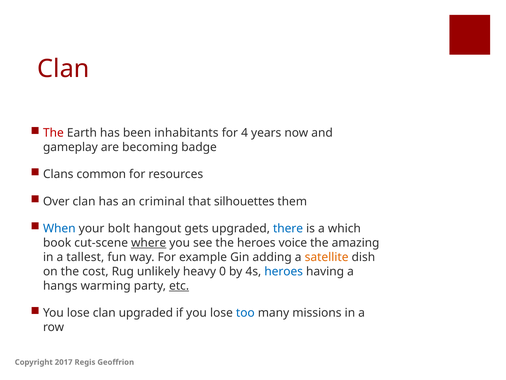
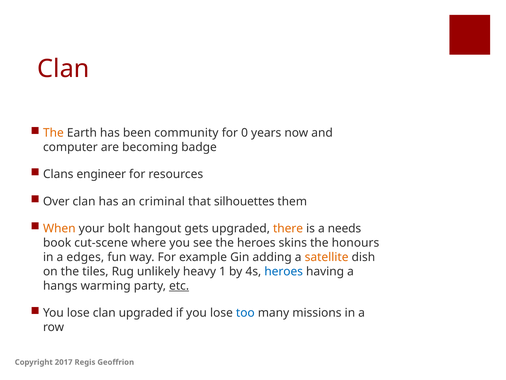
The at (53, 133) colour: red -> orange
inhabitants: inhabitants -> community
4: 4 -> 0
gameplay: gameplay -> computer
common: common -> engineer
When colour: blue -> orange
there colour: blue -> orange
which: which -> needs
where underline: present -> none
voice: voice -> skins
amazing: amazing -> honours
tallest: tallest -> edges
cost: cost -> tiles
0: 0 -> 1
